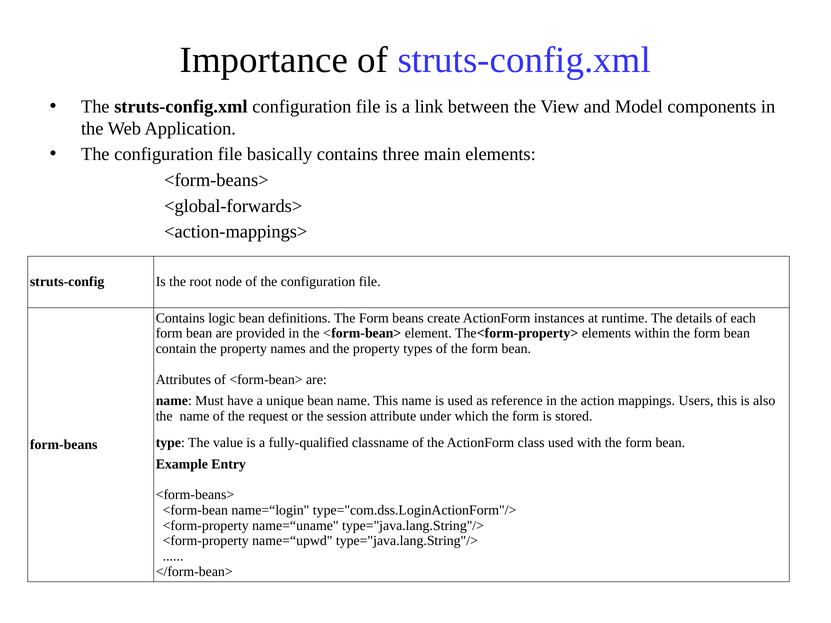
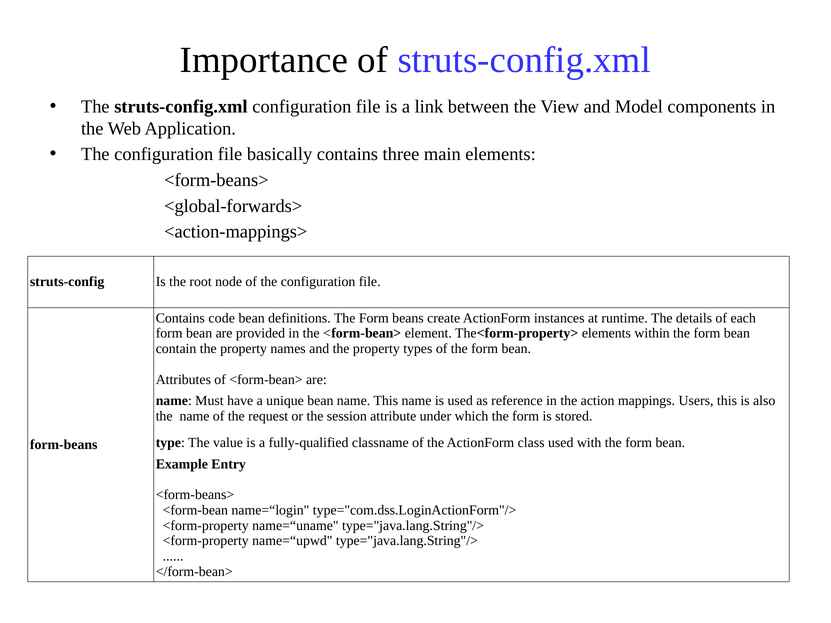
logic: logic -> code
